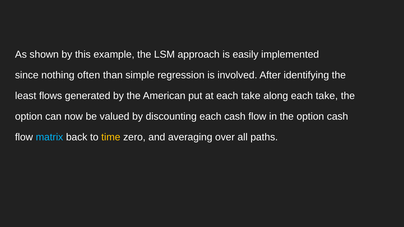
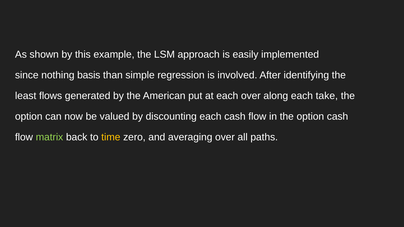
often: often -> basis
at each take: take -> over
matrix colour: light blue -> light green
